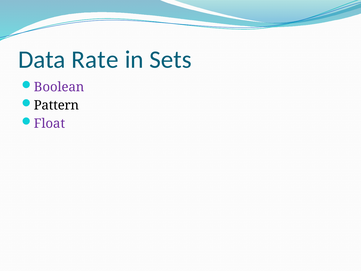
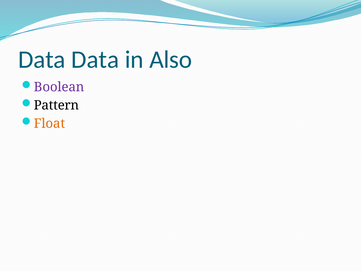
Data Rate: Rate -> Data
Sets: Sets -> Also
Float colour: purple -> orange
